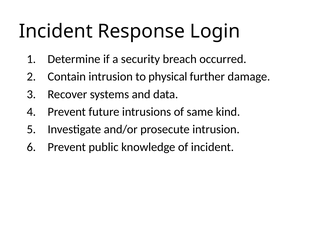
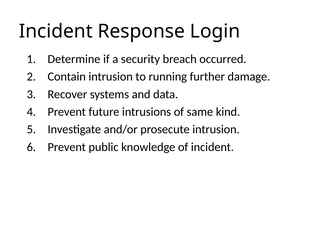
physical: physical -> running
